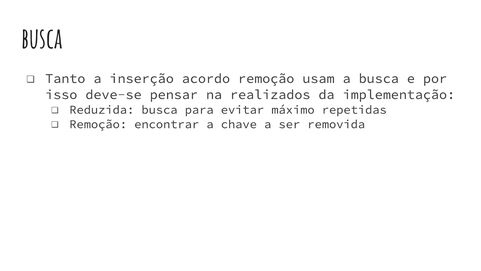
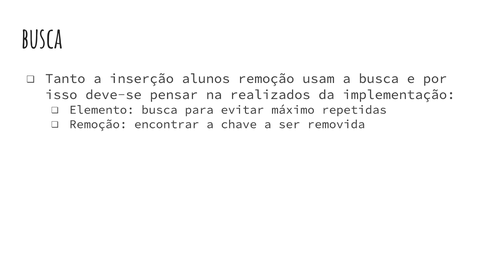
acordo: acordo -> alunos
Reduzida: Reduzida -> Elemento
